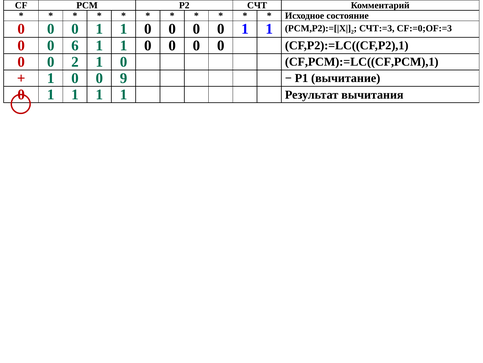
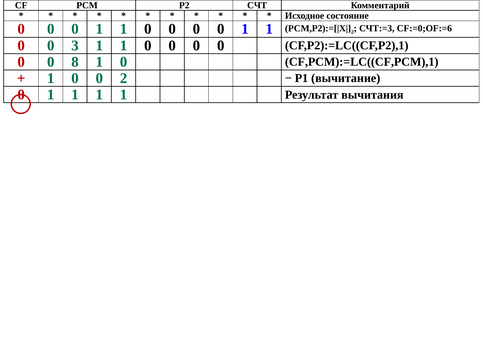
CF:=0;OF:=3: CF:=0;OF:=3 -> CF:=0;OF:=6
6: 6 -> 3
0 2: 2 -> 8
0 9: 9 -> 2
